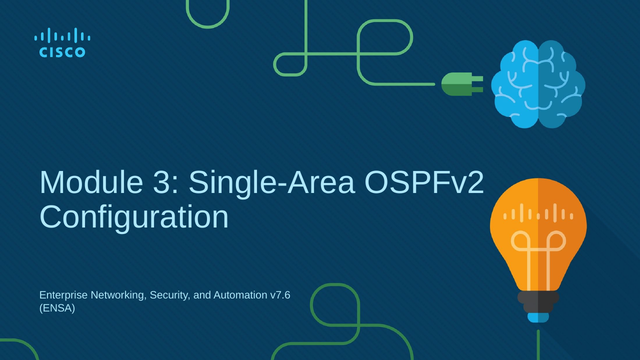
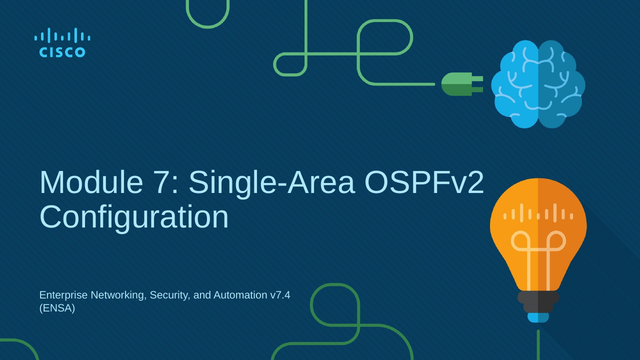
3: 3 -> 7
v7.6: v7.6 -> v7.4
